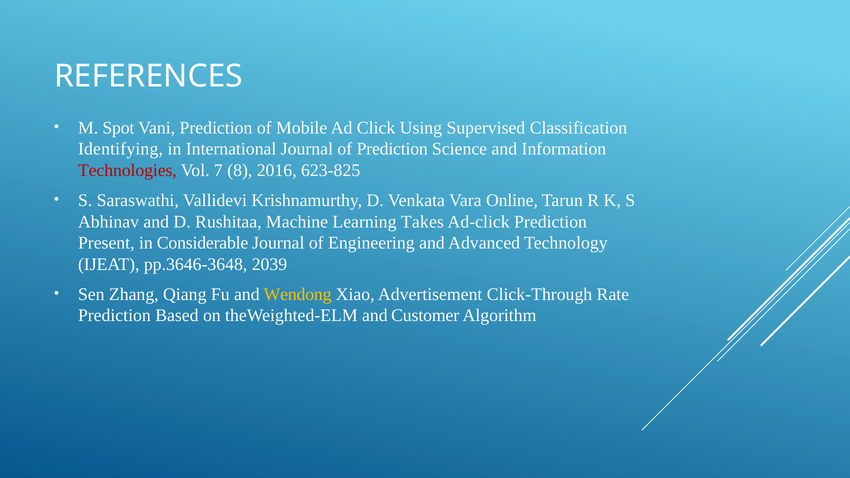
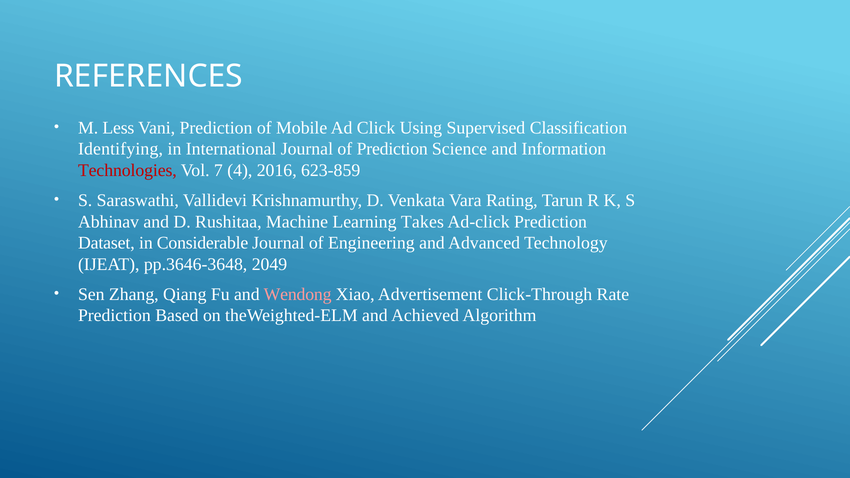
Spot: Spot -> Less
8: 8 -> 4
623-825: 623-825 -> 623-859
Online: Online -> Rating
Present: Present -> Dataset
2039: 2039 -> 2049
Wendong colour: yellow -> pink
Customer: Customer -> Achieved
